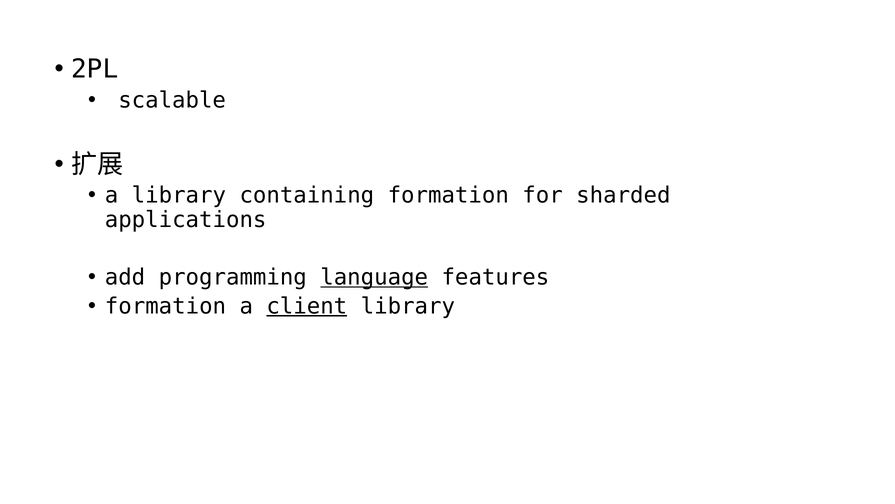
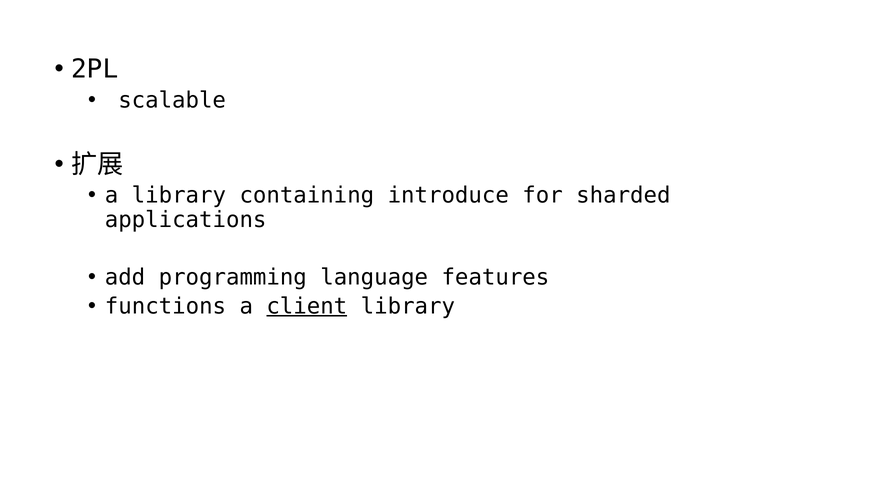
containing formation: formation -> introduce
language underline: present -> none
formation at (165, 306): formation -> functions
